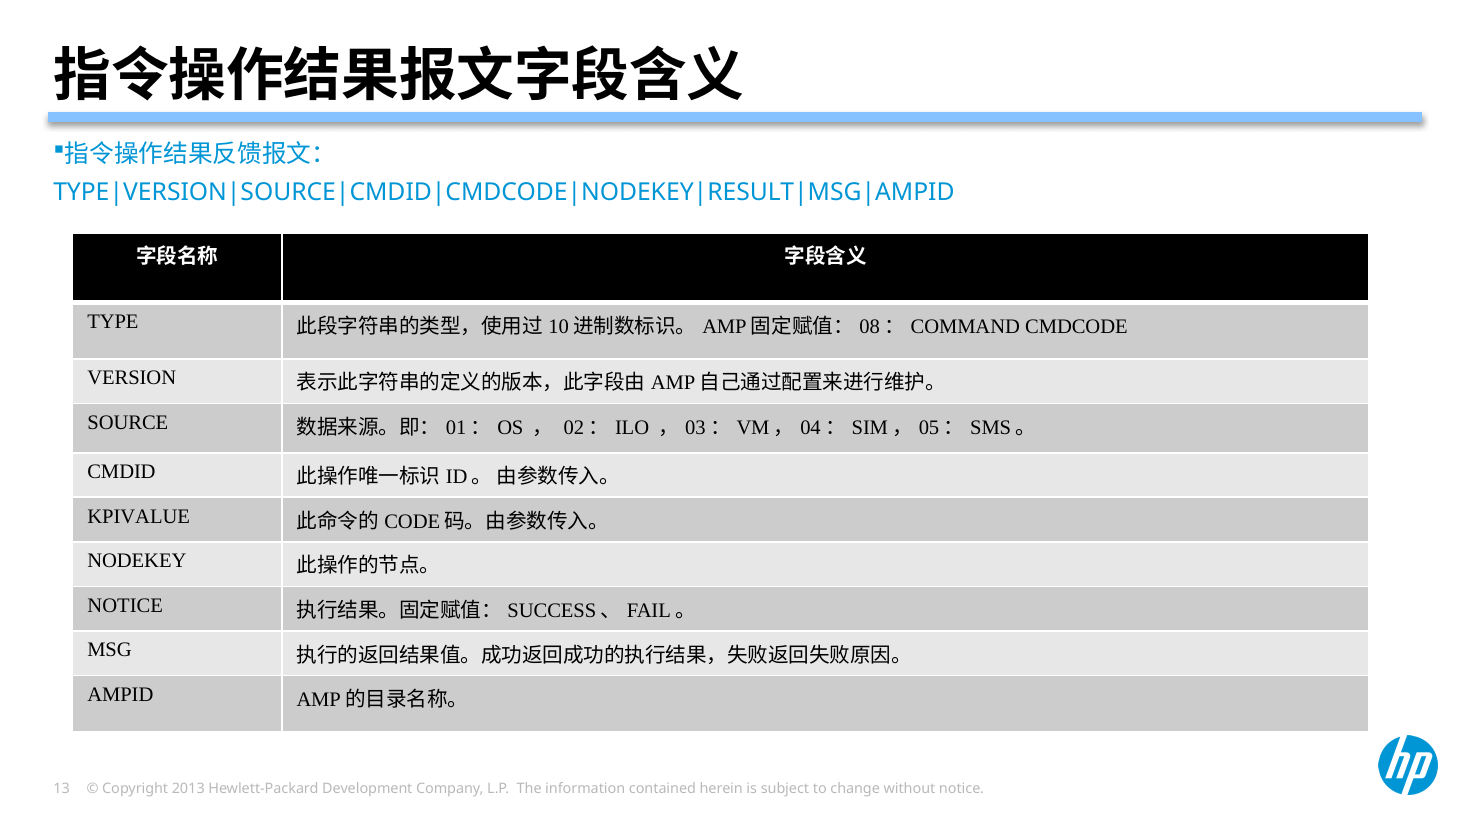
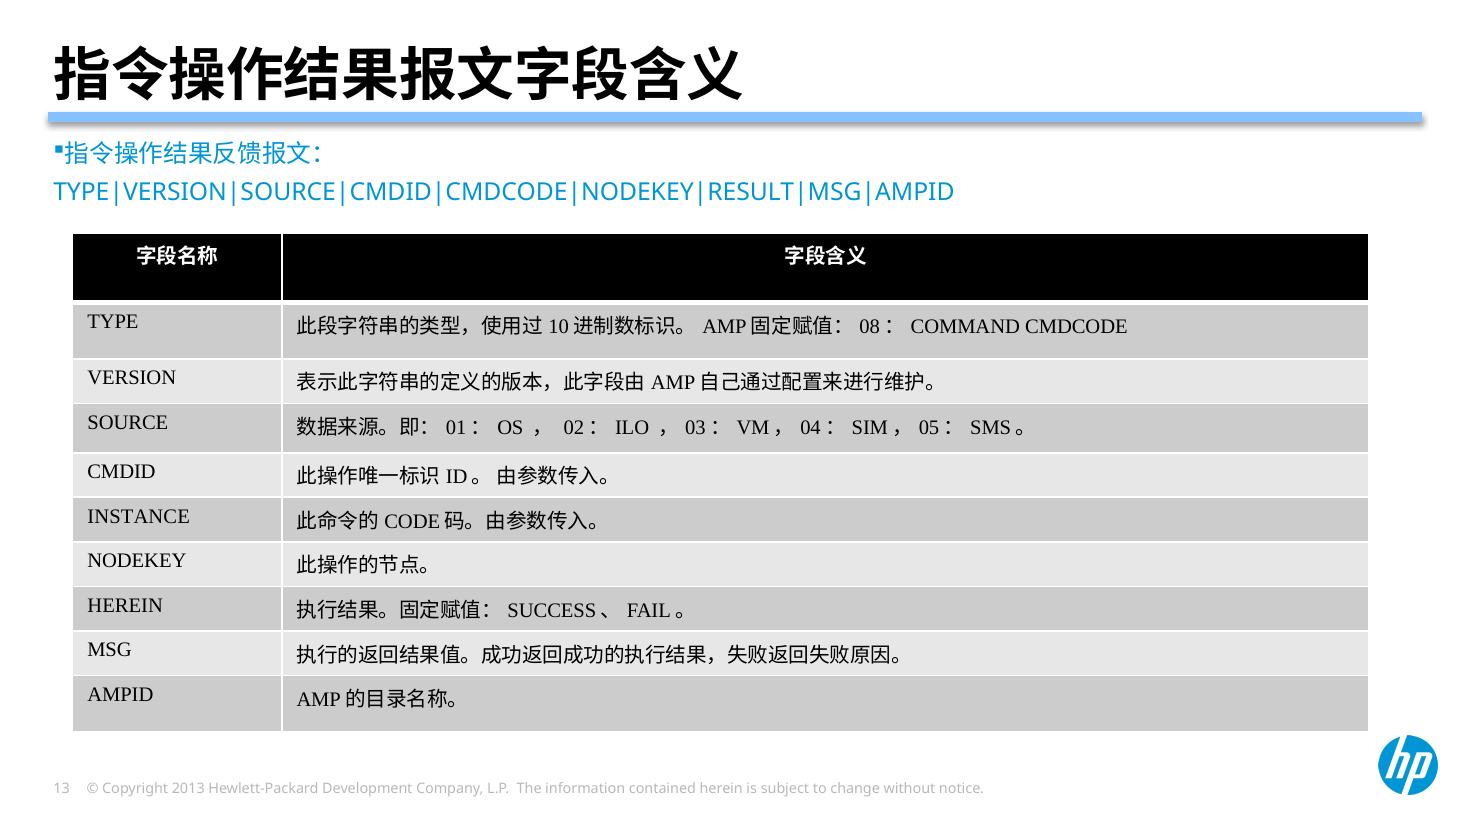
KPIVALUE: KPIVALUE -> INSTANCE
NOTICE at (125, 605): NOTICE -> HEREIN
